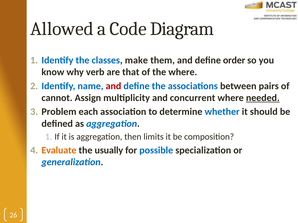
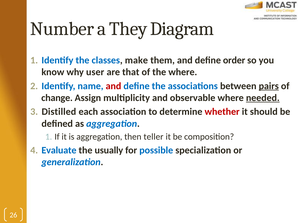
Allowed: Allowed -> Number
Code: Code -> They
verb: verb -> user
pairs underline: none -> present
cannot: cannot -> change
concurrent: concurrent -> observable
Problem: Problem -> Distilled
whether colour: blue -> red
limits: limits -> teller
Evaluate colour: orange -> blue
